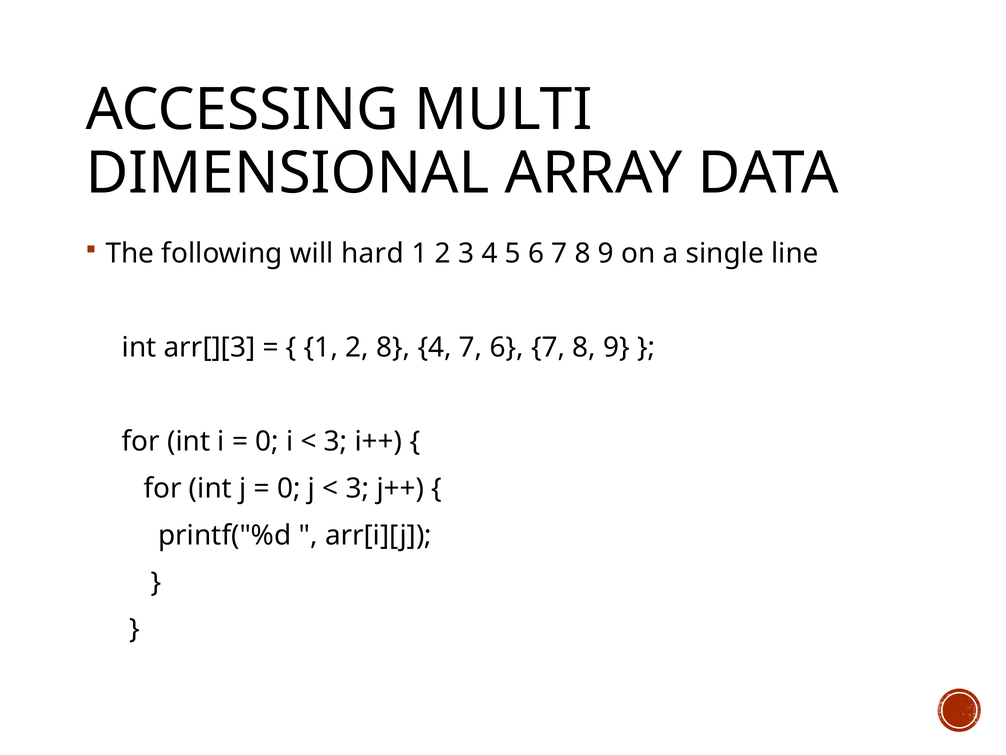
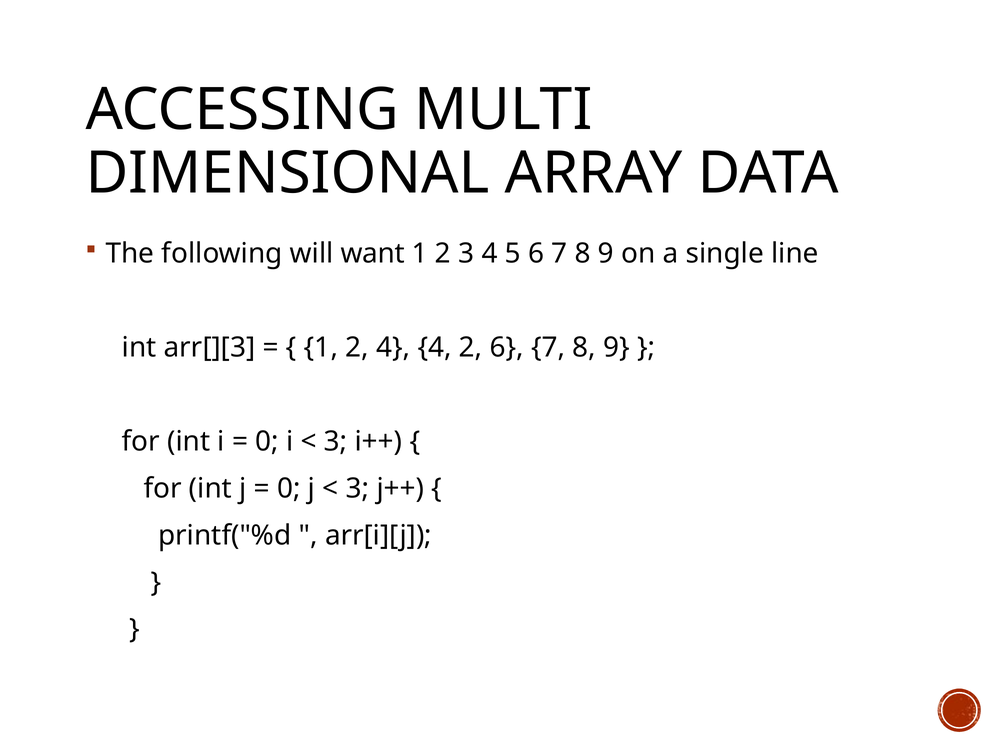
hard: hard -> want
2 8: 8 -> 4
4 7: 7 -> 2
